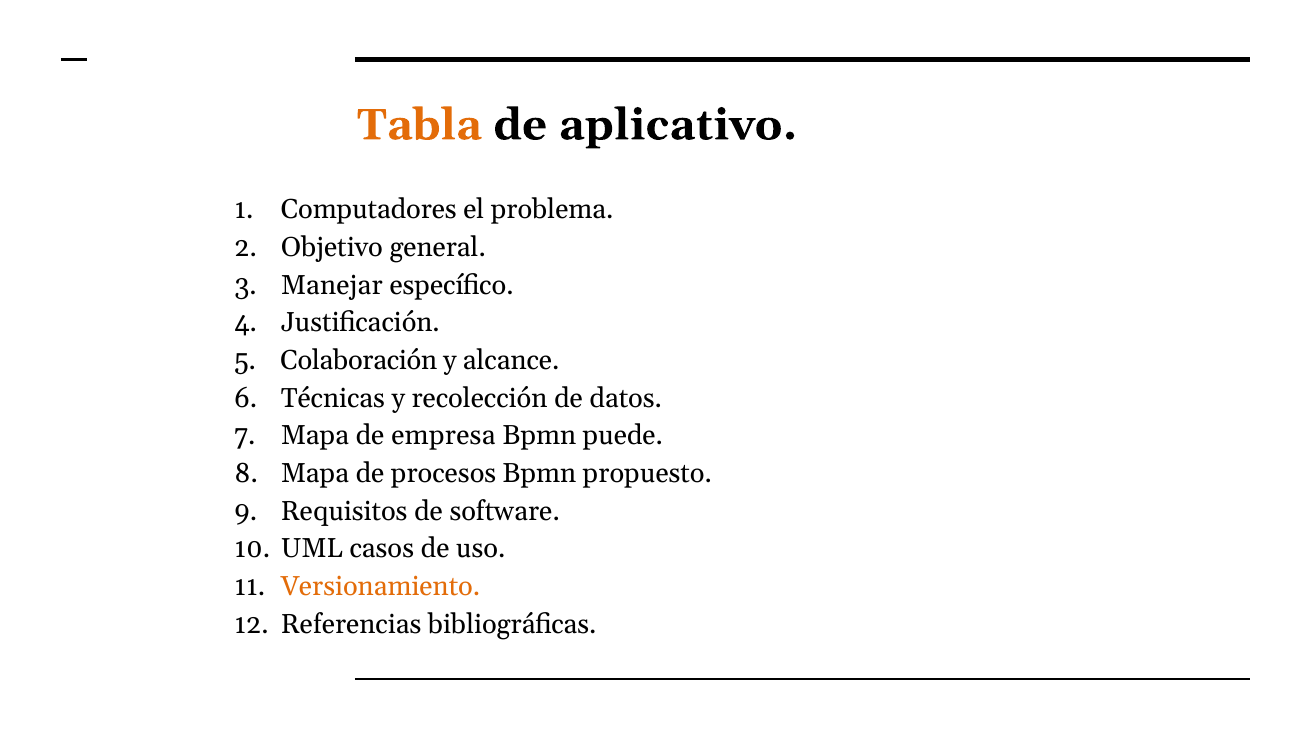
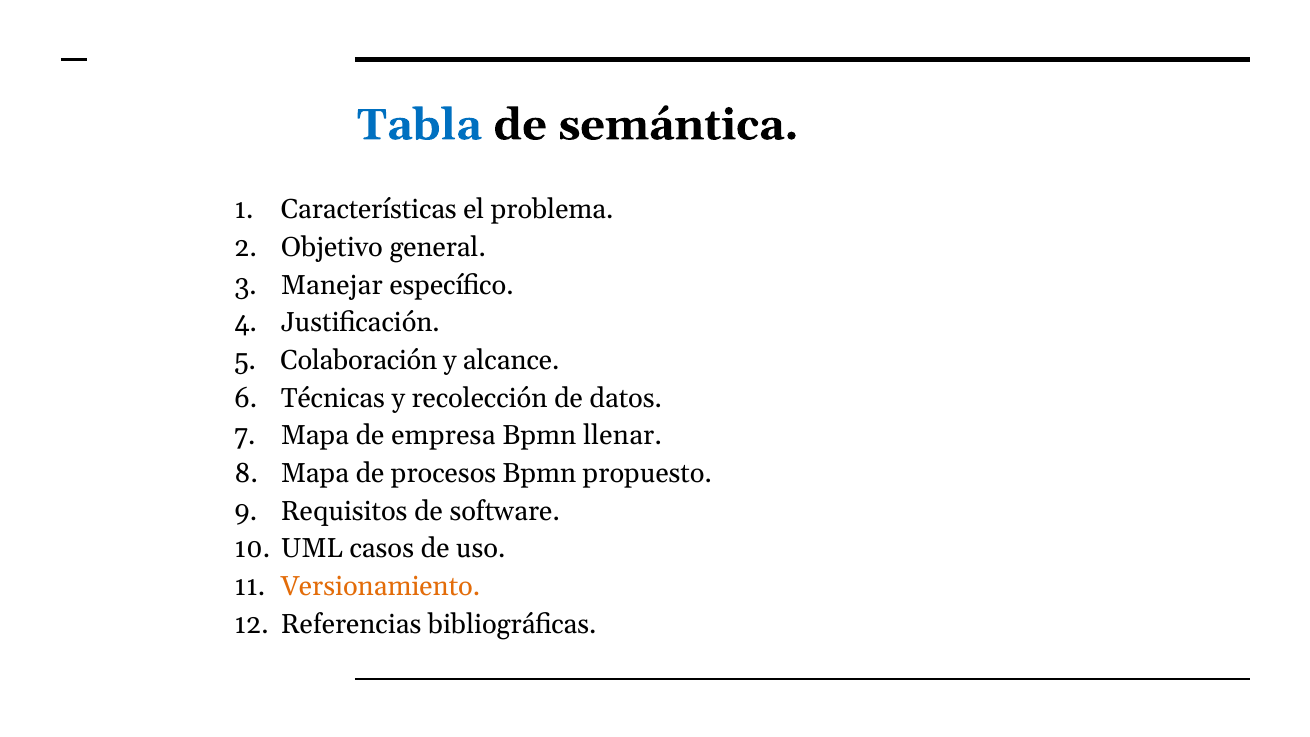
Tabla colour: orange -> blue
aplicativo: aplicativo -> semántica
Computadores: Computadores -> Características
puede: puede -> llenar
